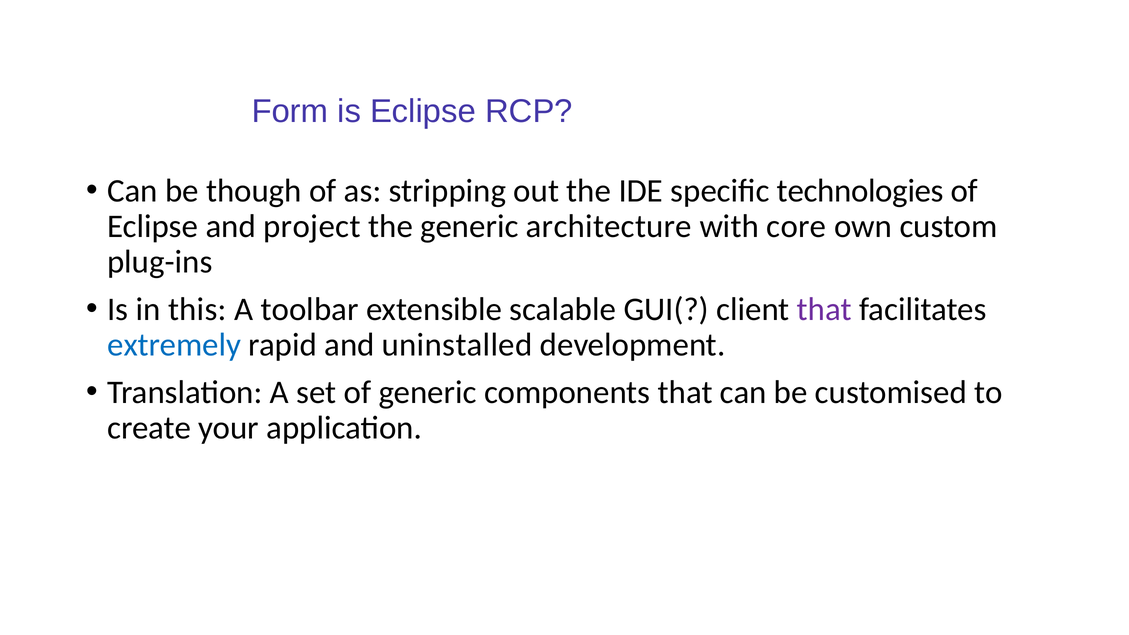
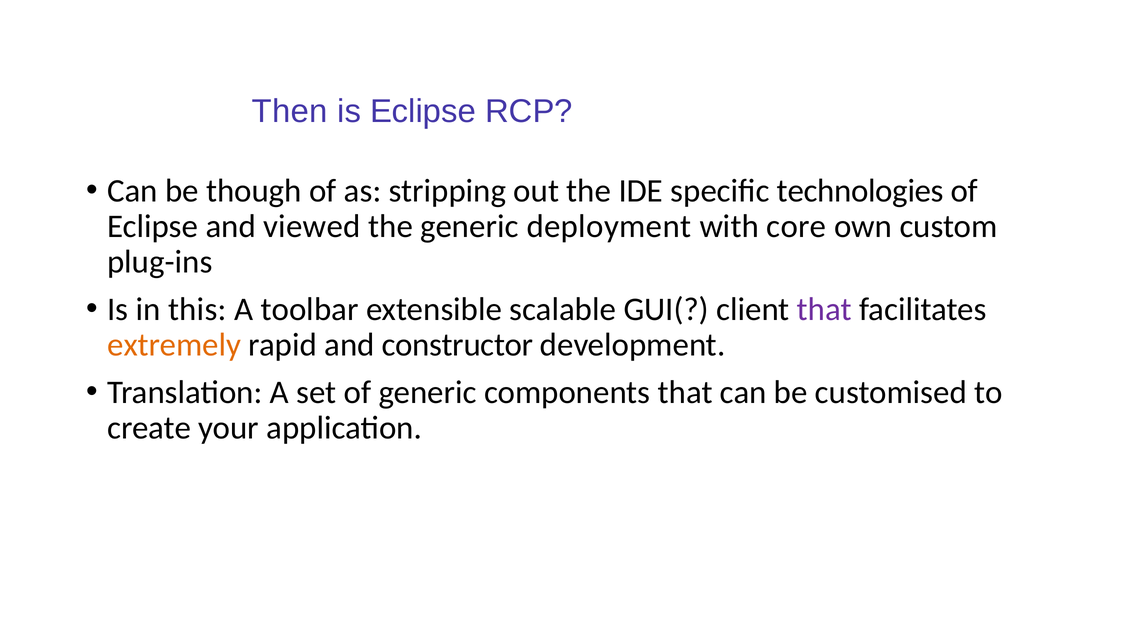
Form: Form -> Then
project: project -> viewed
architecture: architecture -> deployment
extremely colour: blue -> orange
uninstalled: uninstalled -> constructor
